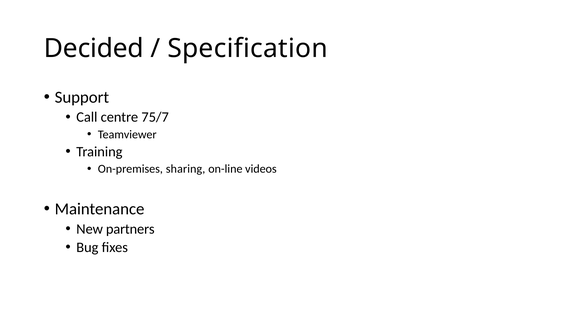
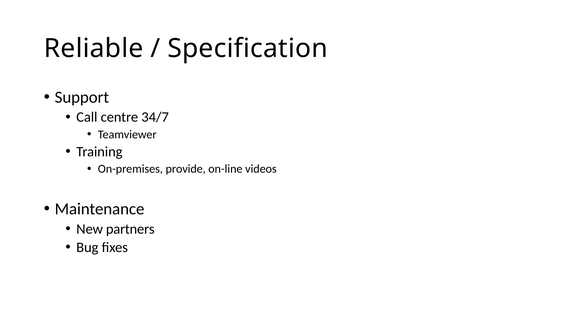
Decided: Decided -> Reliable
75/7: 75/7 -> 34/7
sharing: sharing -> provide
